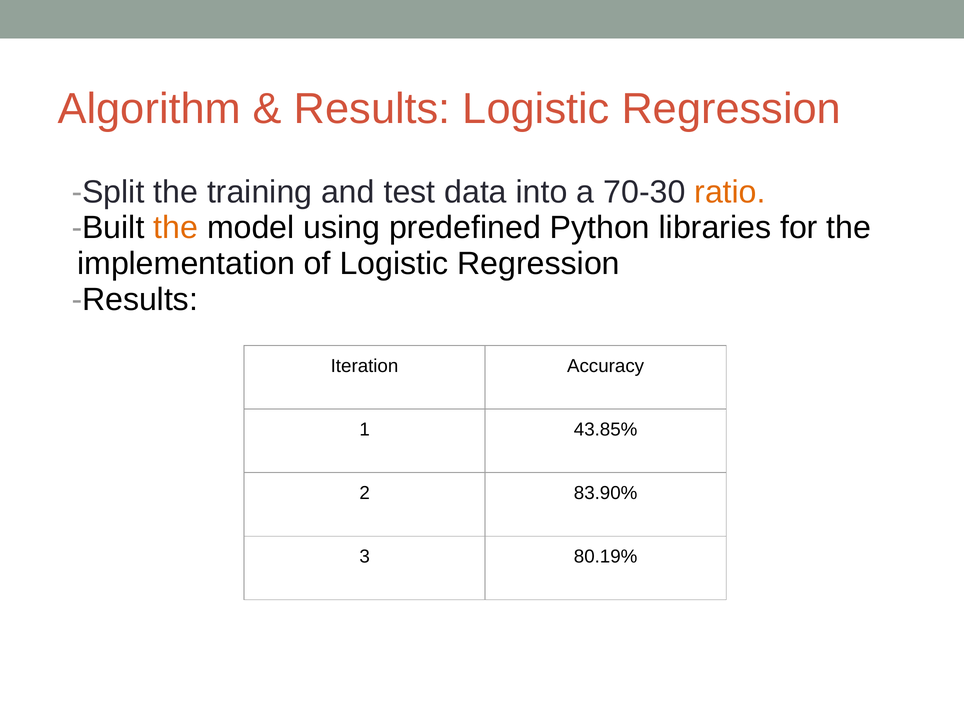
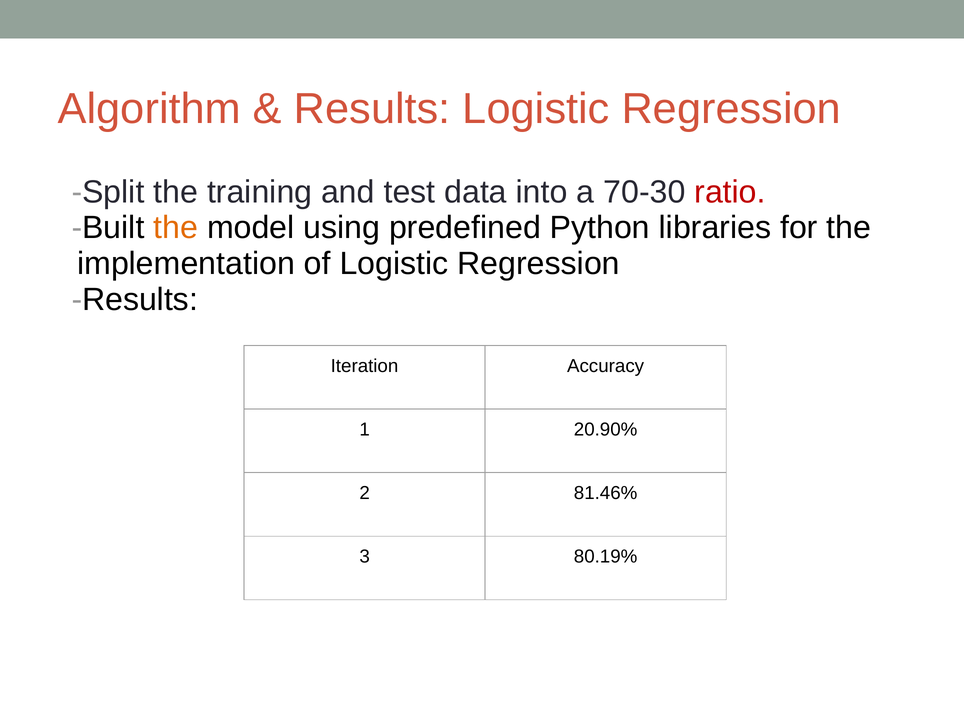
ratio colour: orange -> red
43.85%: 43.85% -> 20.90%
83.90%: 83.90% -> 81.46%
